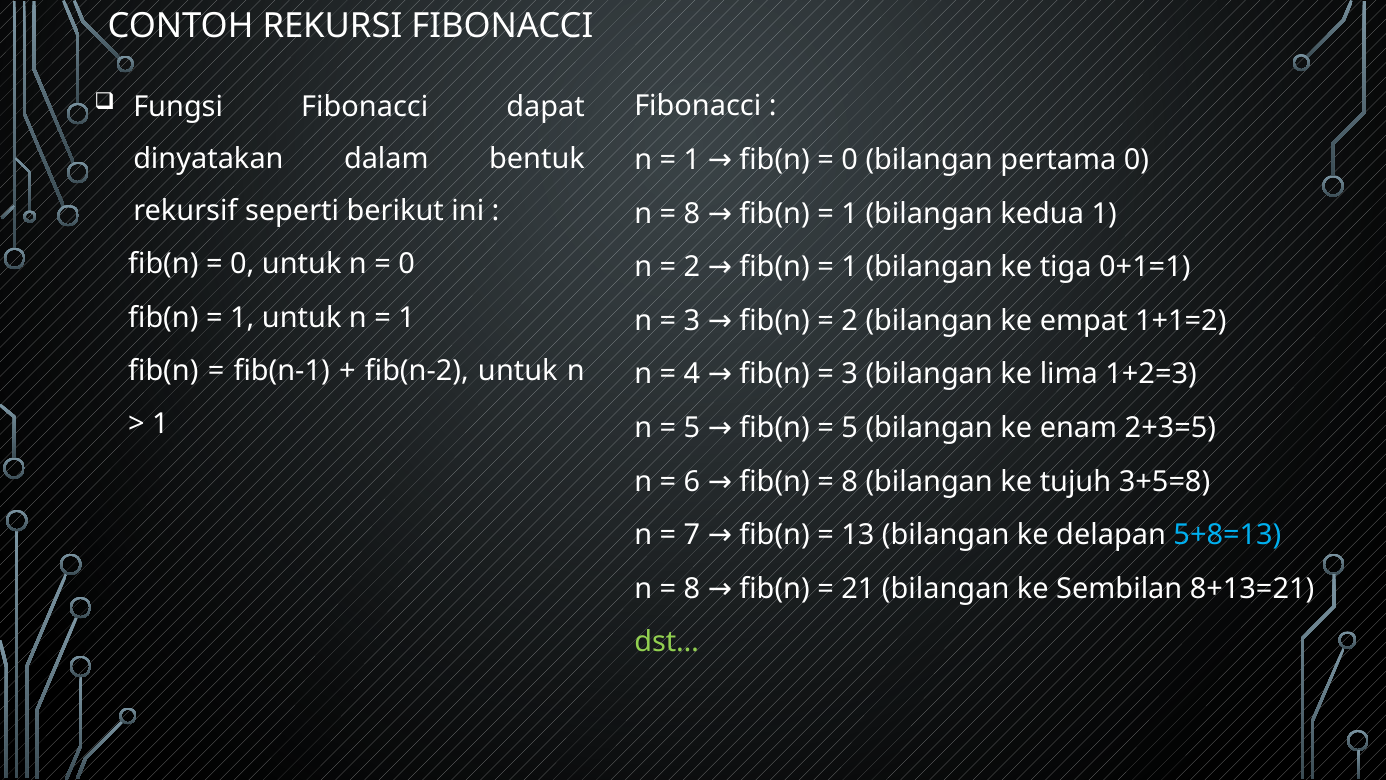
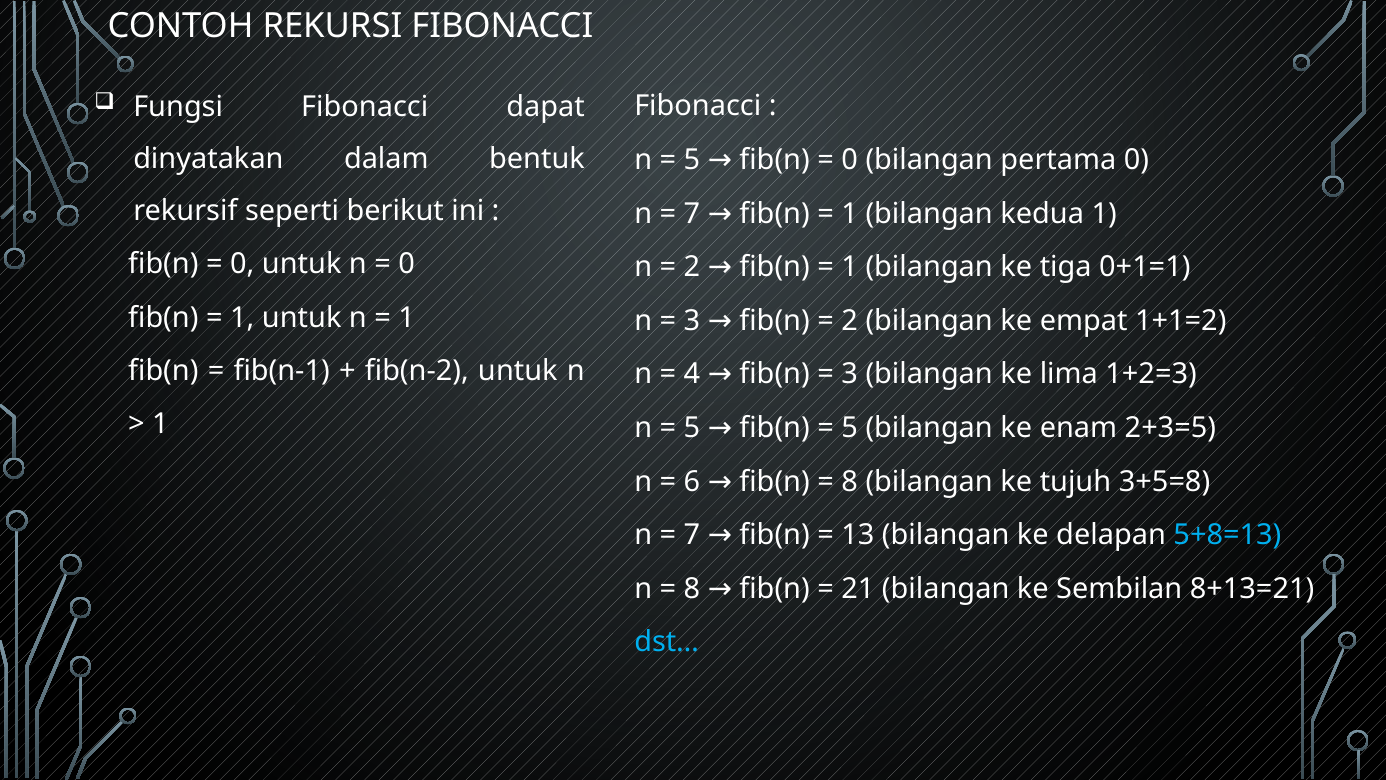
1 at (692, 160): 1 -> 5
8 at (692, 214): 8 -> 7
dst… colour: light green -> light blue
